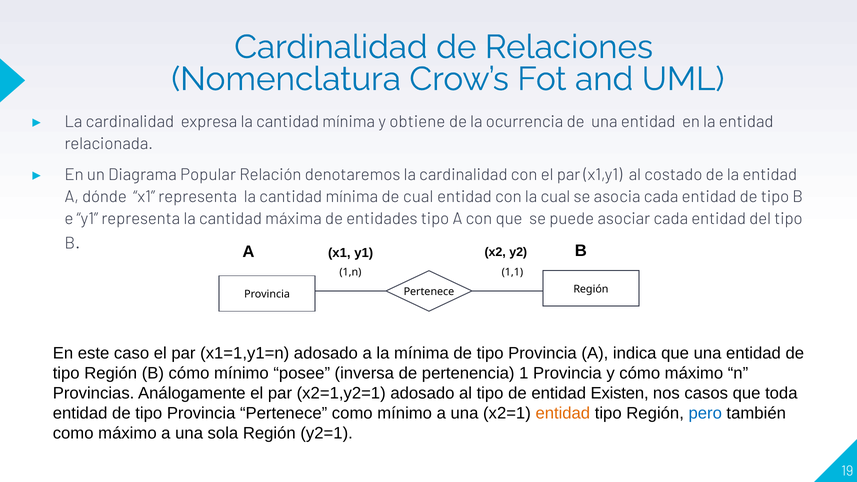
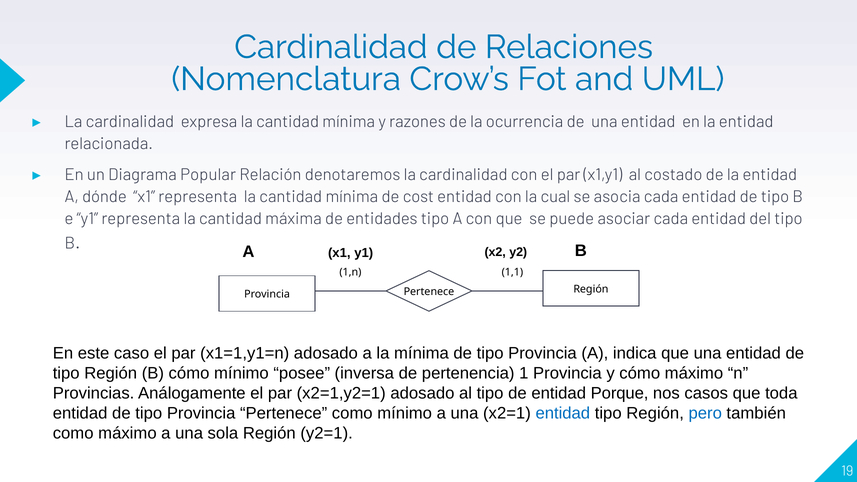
obtiene: obtiene -> razones
de cual: cual -> cost
Existen: Existen -> Porque
entidad at (563, 414) colour: orange -> blue
